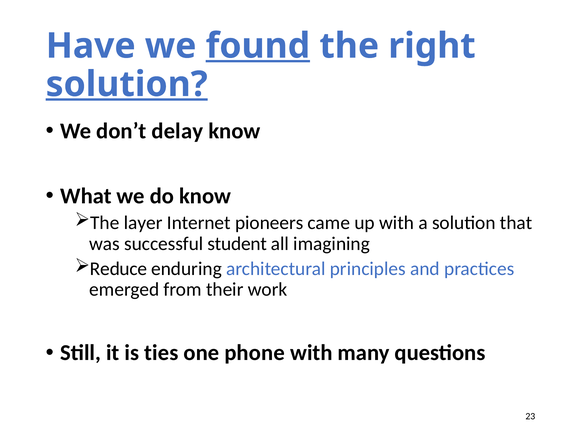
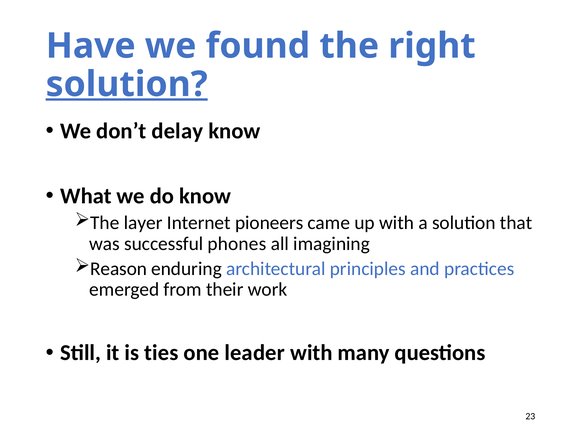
found underline: present -> none
student: student -> phones
Reduce: Reduce -> Reason
phone: phone -> leader
